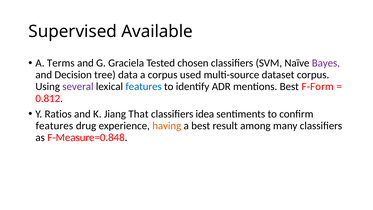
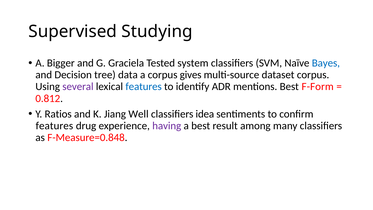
Available: Available -> Studying
Terms: Terms -> Bigger
chosen: chosen -> system
Bayes colour: purple -> blue
used: used -> gives
That: That -> Well
having colour: orange -> purple
